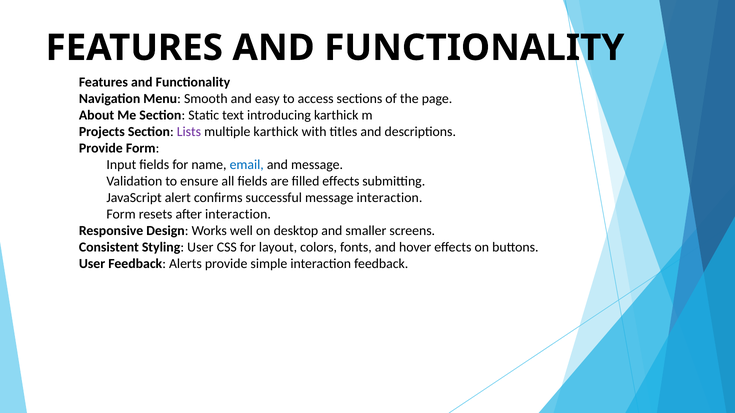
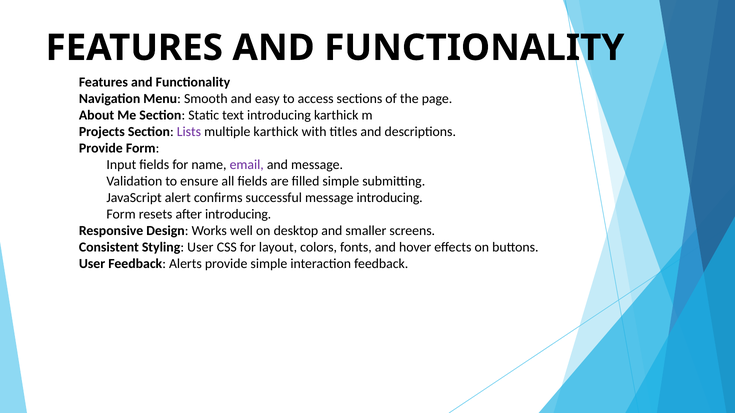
email colour: blue -> purple
filled effects: effects -> simple
message interaction: interaction -> introducing
after interaction: interaction -> introducing
